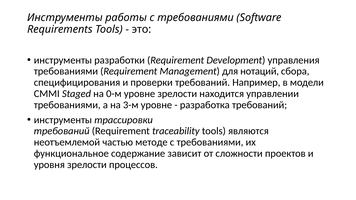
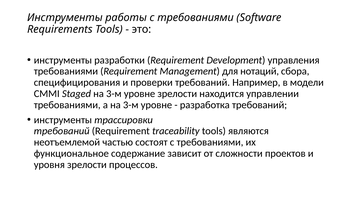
Staged на 0-м: 0-м -> 3-м
методе: методе -> состоят
